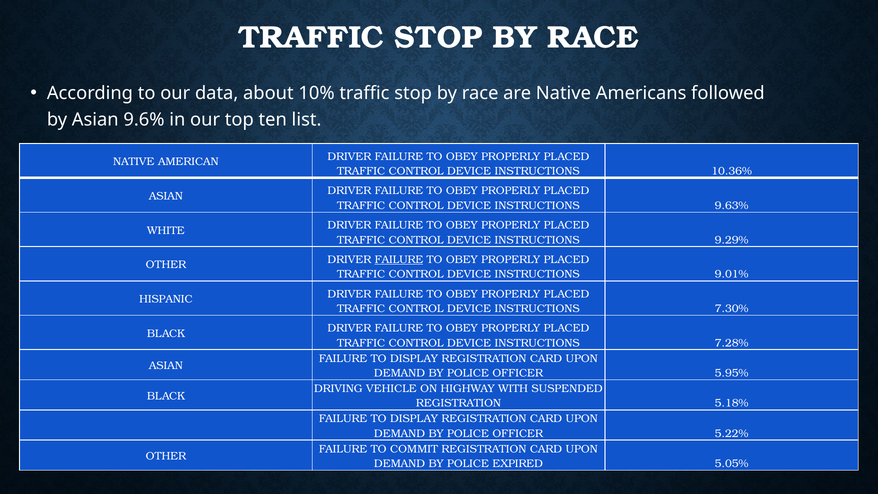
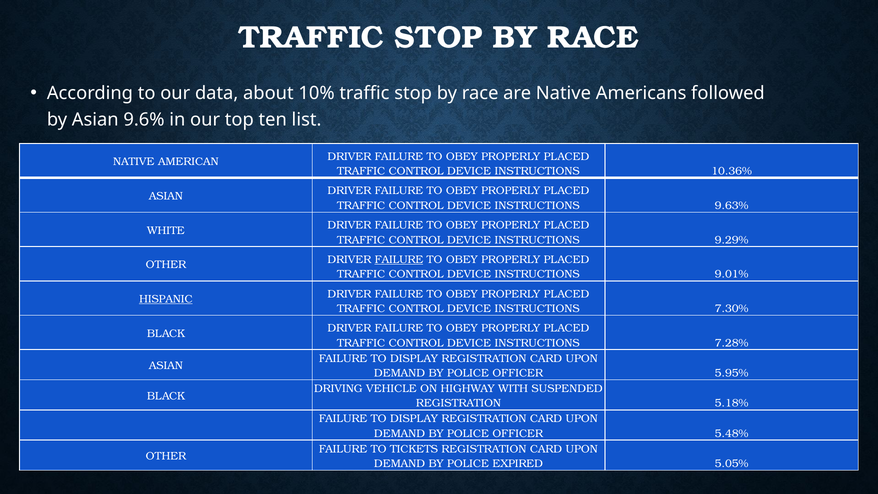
HISPANIC underline: none -> present
5.22%: 5.22% -> 5.48%
COMMIT: COMMIT -> TICKETS
